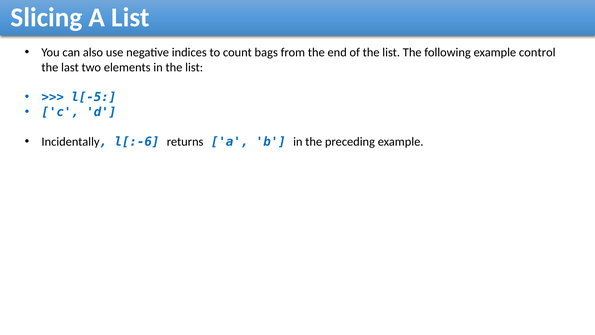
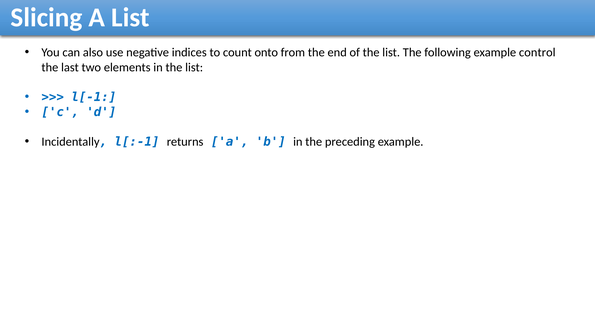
bags: bags -> onto
l[-5: l[-5 -> l[-1
l[:-6: l[:-6 -> l[:-1
